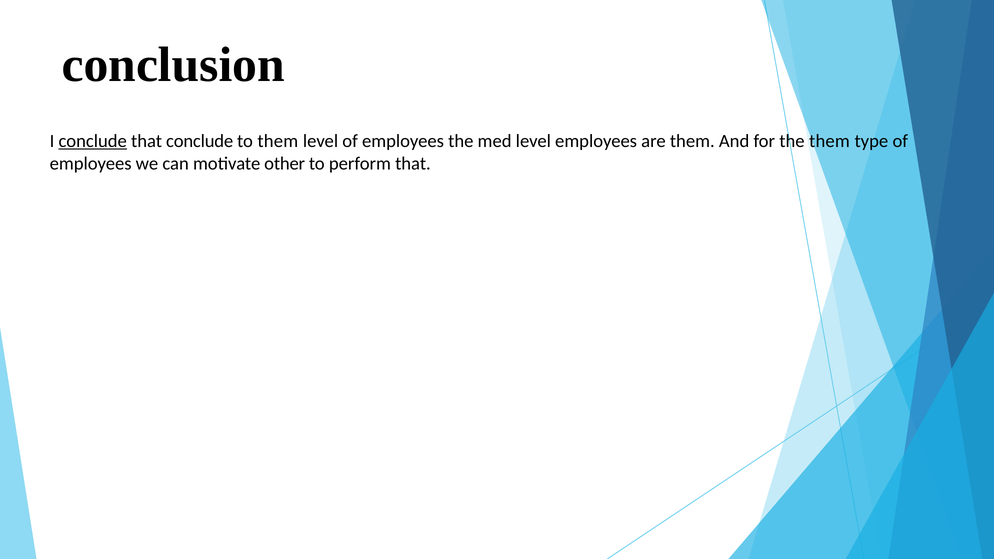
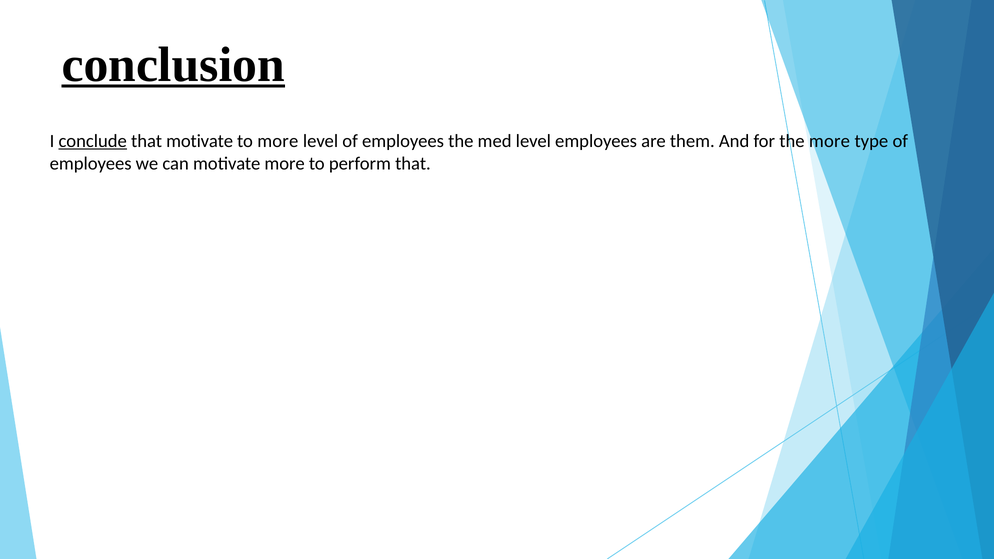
conclusion underline: none -> present
that conclude: conclude -> motivate
to them: them -> more
the them: them -> more
motivate other: other -> more
